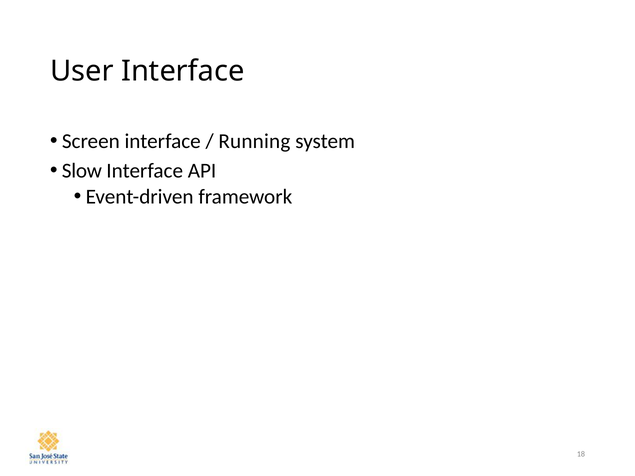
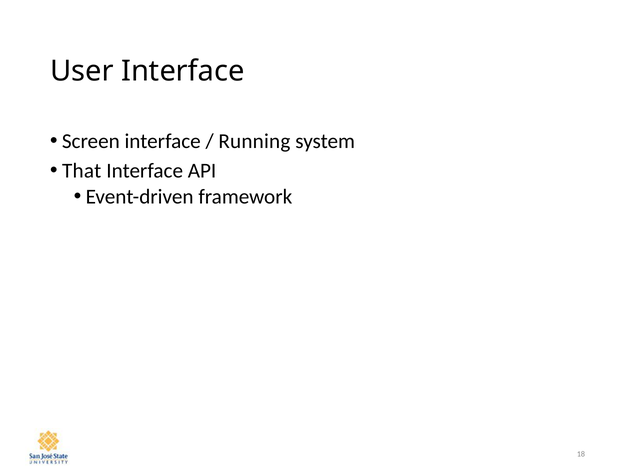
Slow: Slow -> That
